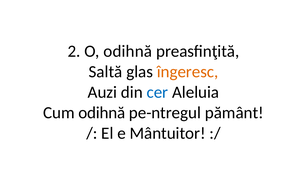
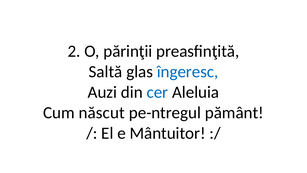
O odihnă: odihnă -> părinţii
îngeresc colour: orange -> blue
Cum odihnă: odihnă -> născut
